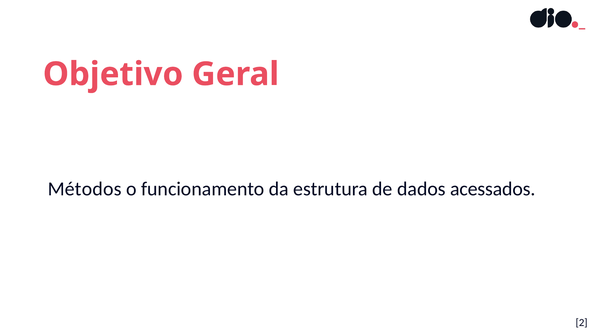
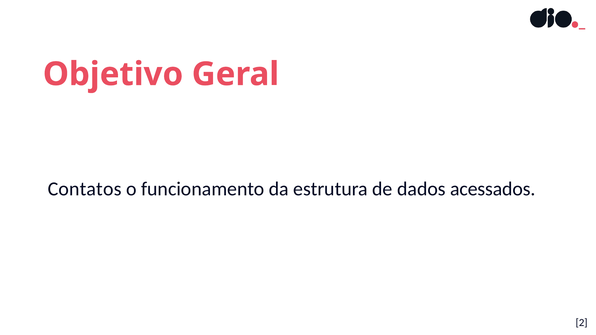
Métodos: Métodos -> Contatos
